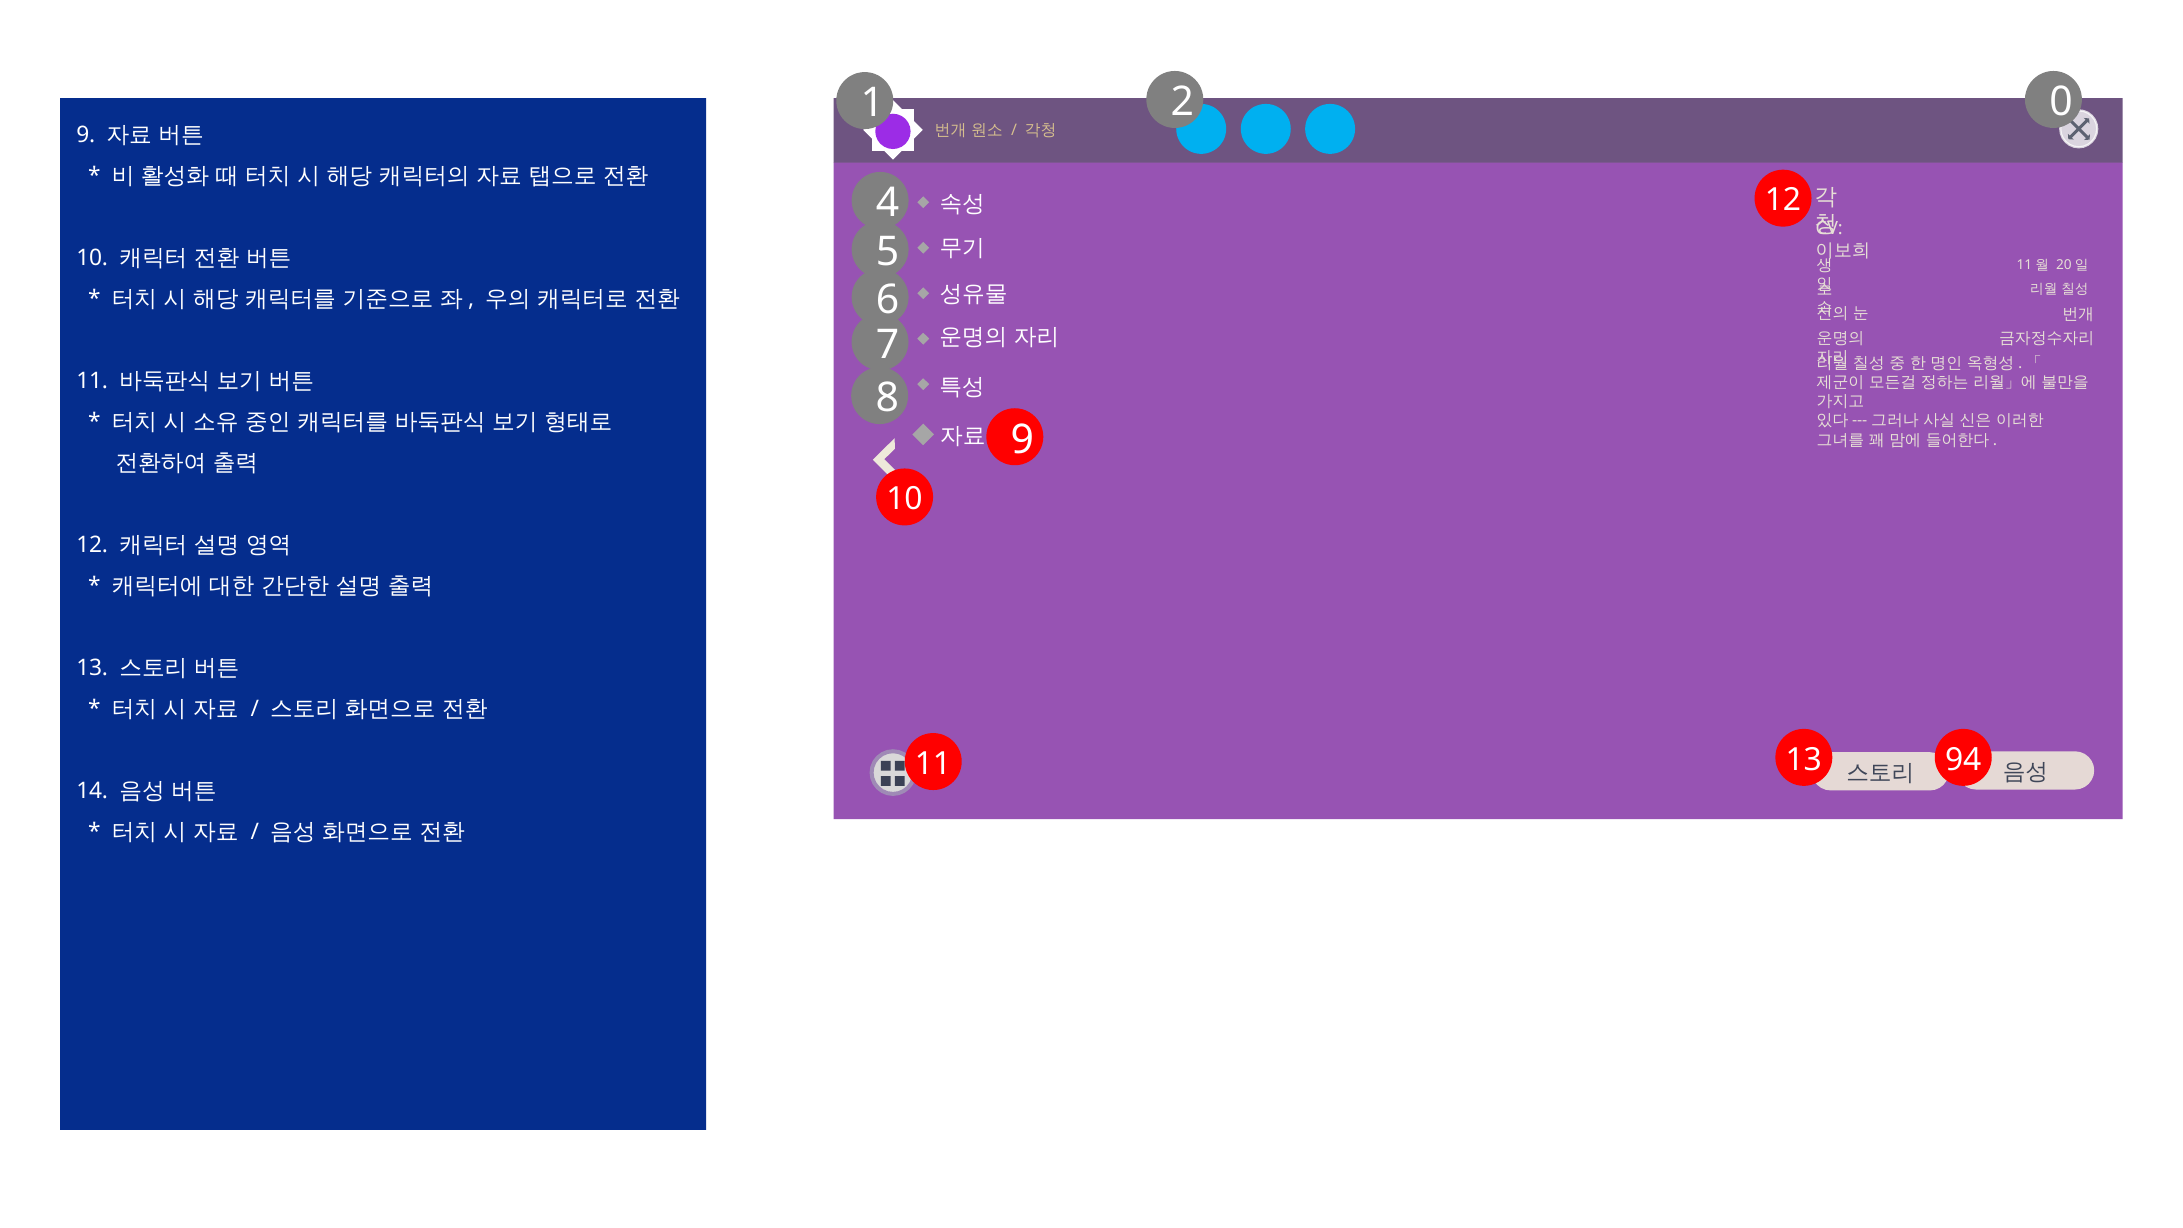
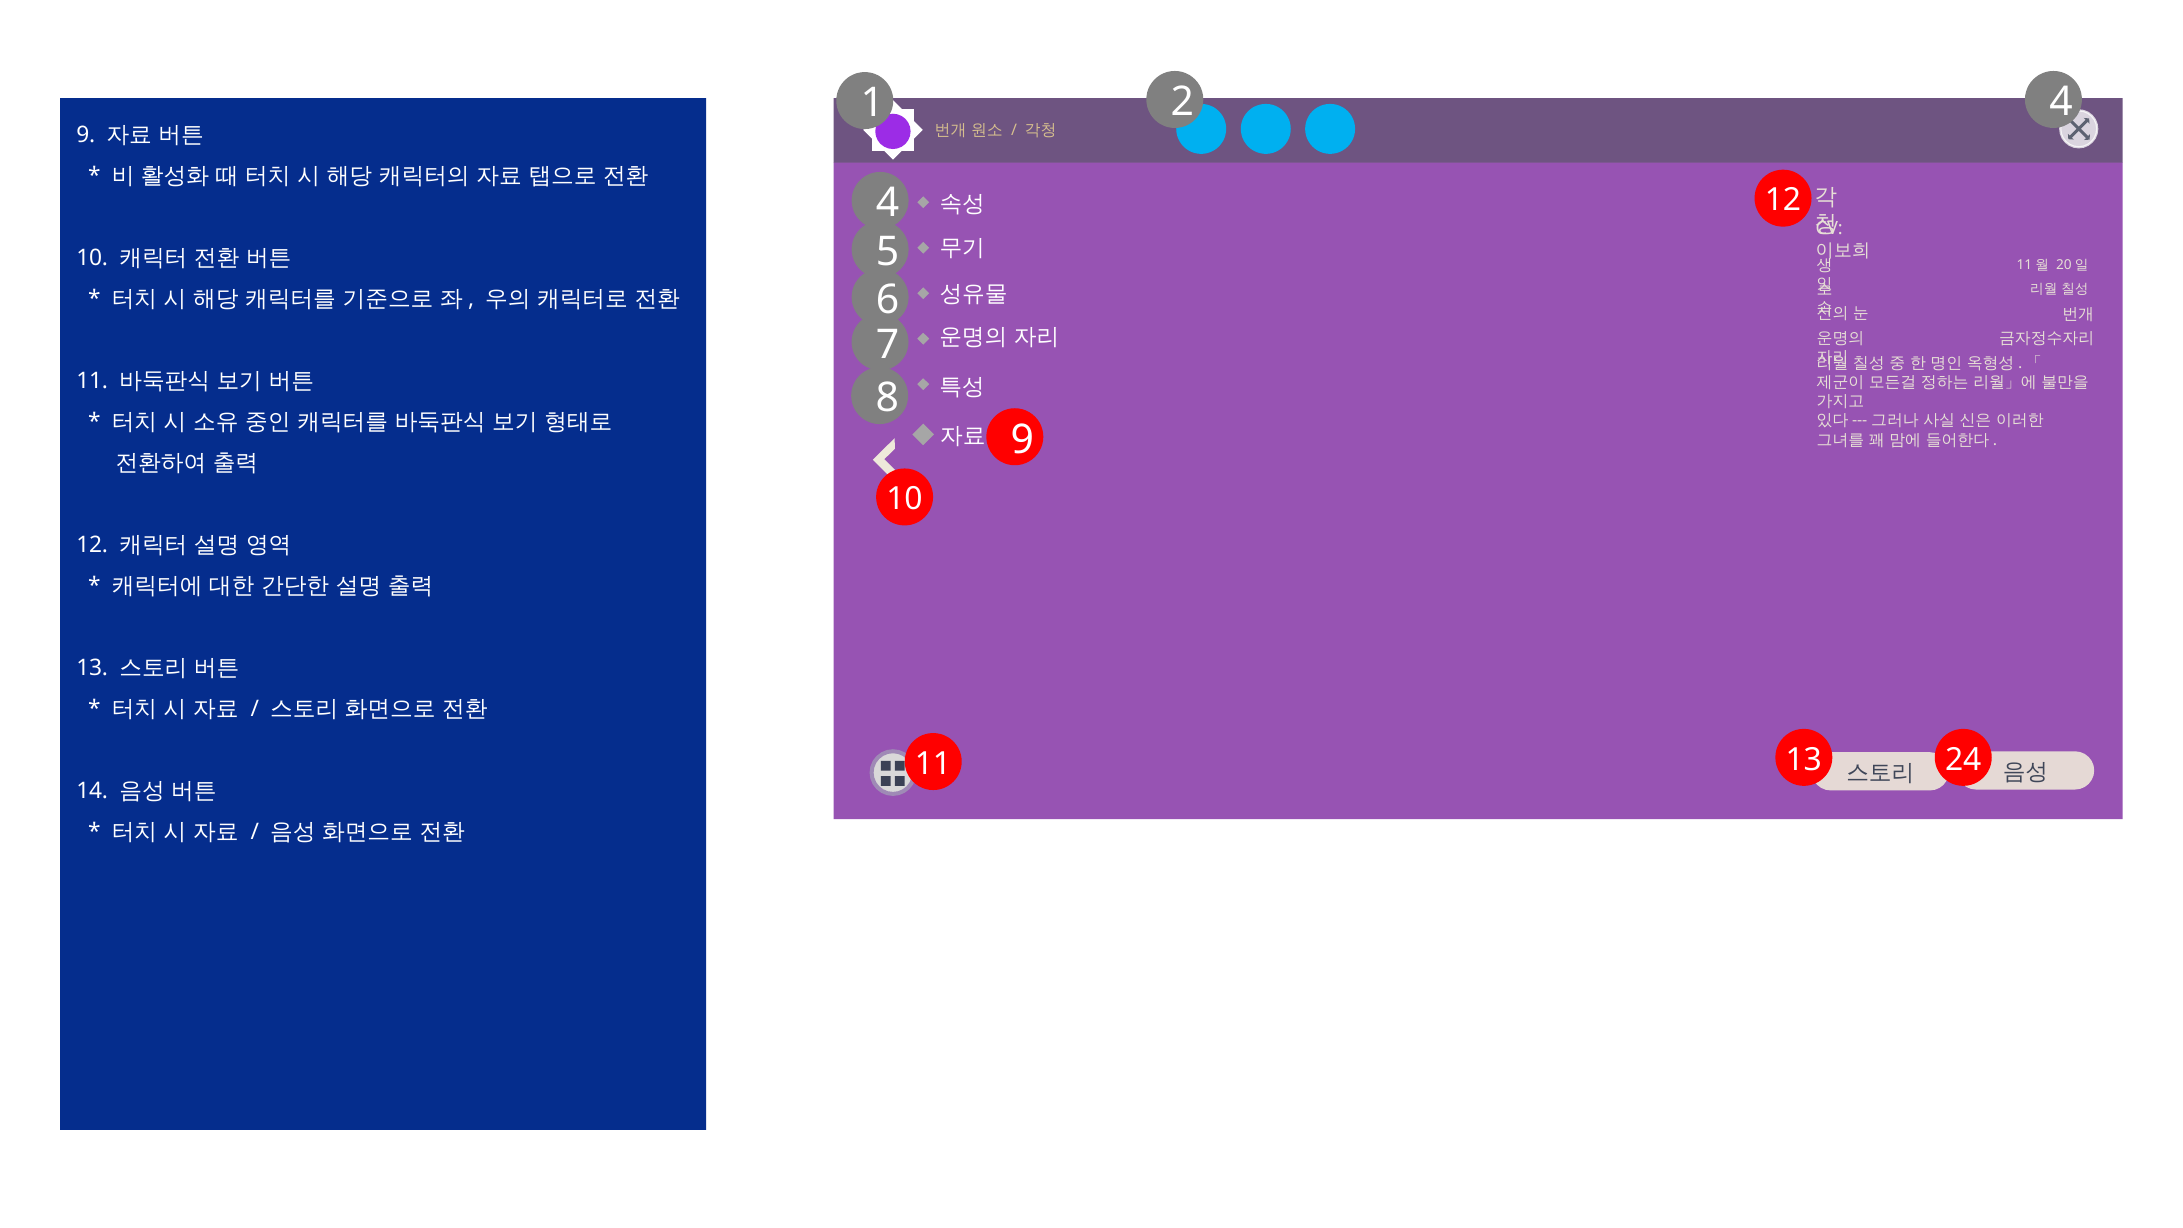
2 0: 0 -> 4
94: 94 -> 24
